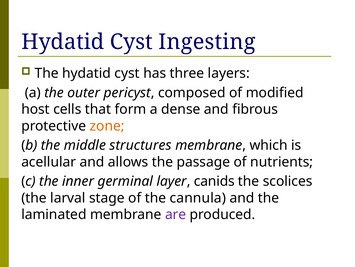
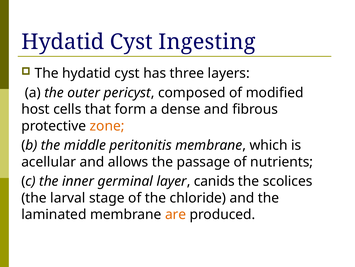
structures: structures -> peritonitis
cannula: cannula -> chloride
are colour: purple -> orange
